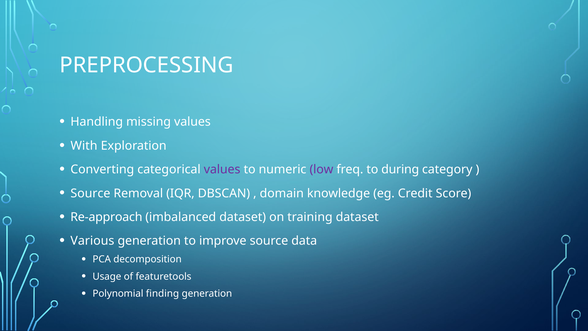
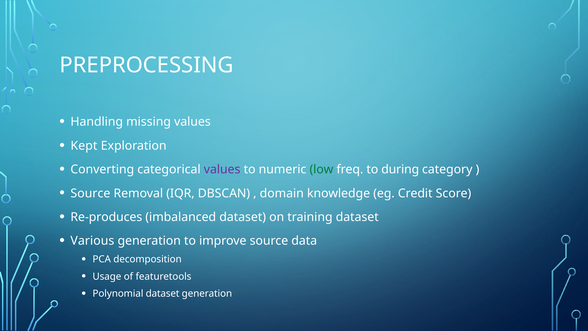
With: With -> Kept
low colour: purple -> green
Re-approach: Re-approach -> Re-produces
Polynomial finding: finding -> dataset
